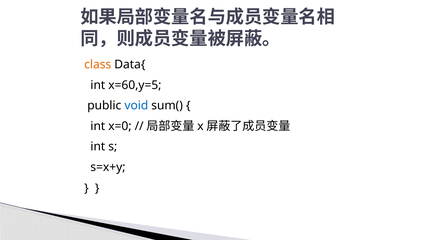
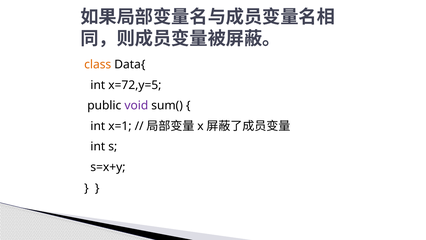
x=60,y=5: x=60,y=5 -> x=72,y=5
void colour: blue -> purple
x=0: x=0 -> x=1
